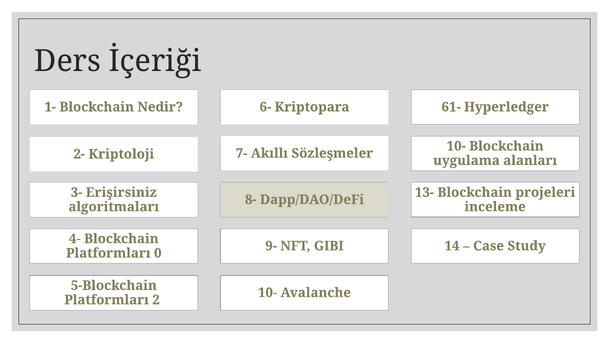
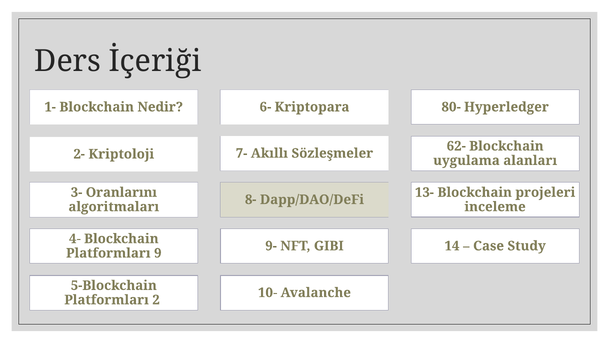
61-: 61- -> 80-
10- at (456, 146): 10- -> 62-
Erişirsiniz: Erişirsiniz -> Oranlarını
0: 0 -> 9
